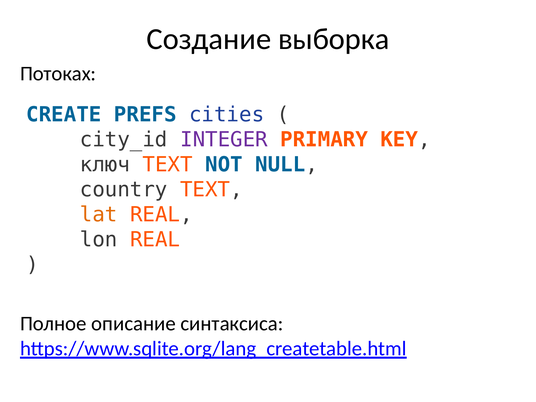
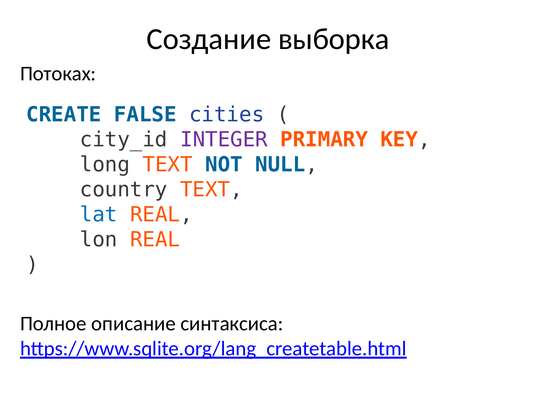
PREFS: PREFS -> FALSE
ключ: ключ -> long
lat colour: orange -> blue
